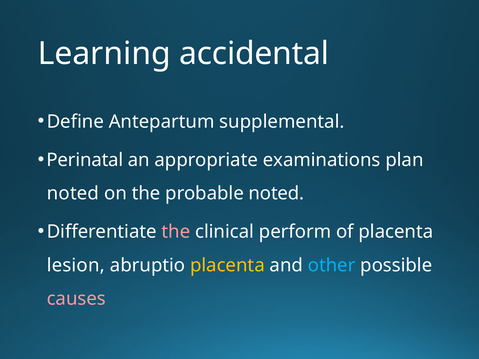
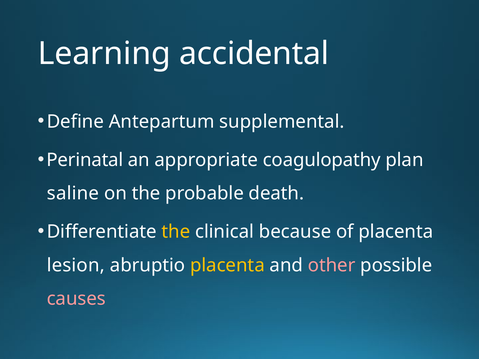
examinations: examinations -> coagulopathy
noted at (73, 194): noted -> saline
probable noted: noted -> death
the at (176, 232) colour: pink -> yellow
perform: perform -> because
other colour: light blue -> pink
